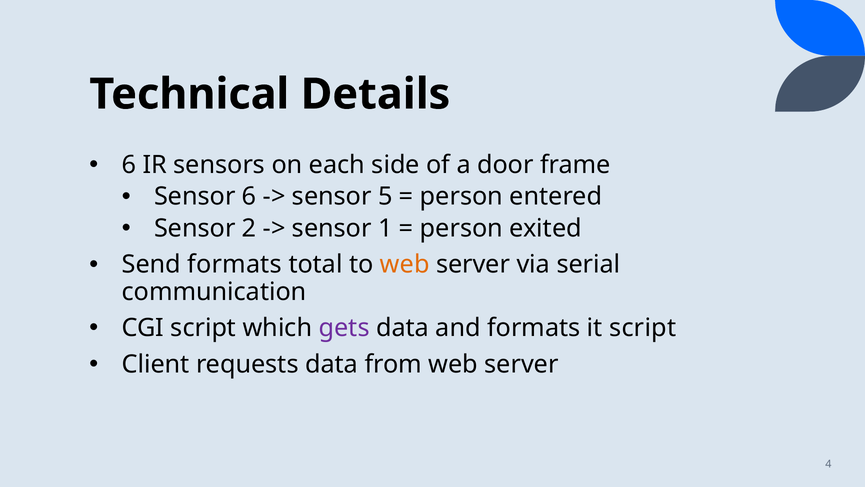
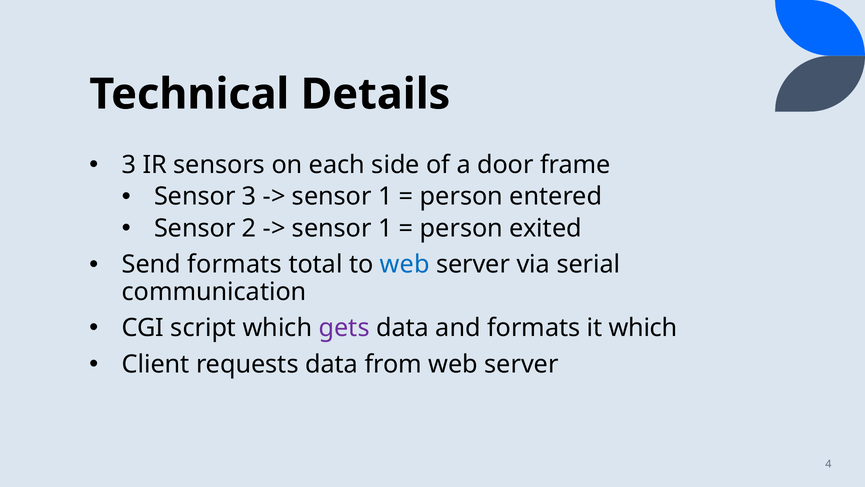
6 at (129, 165): 6 -> 3
Sensor 6: 6 -> 3
5 at (385, 196): 5 -> 1
web at (405, 264) colour: orange -> blue
it script: script -> which
